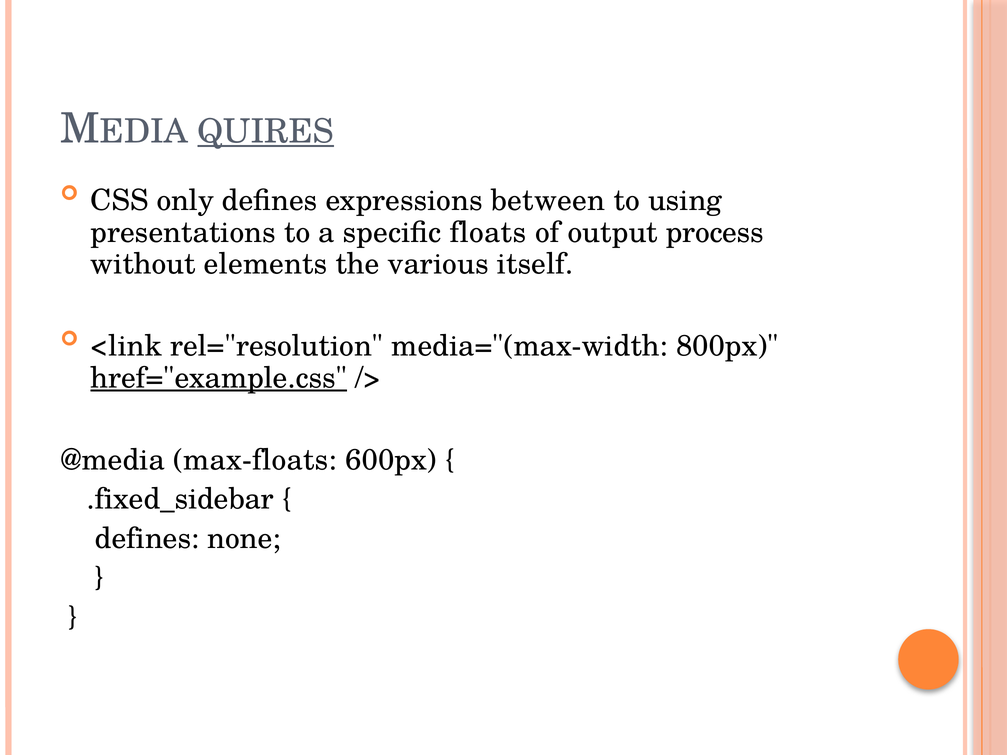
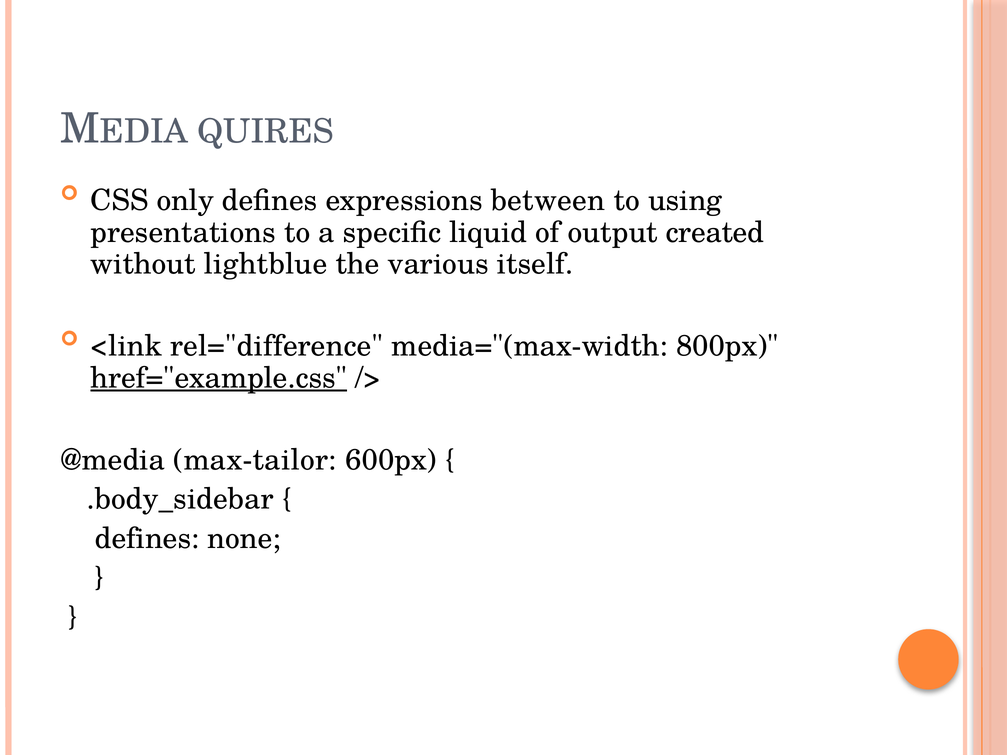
QUIRES underline: present -> none
floats: floats -> liquid
process: process -> created
elements: elements -> lightblue
rel="resolution: rel="resolution -> rel="difference
max-floats: max-floats -> max-tailor
.fixed_sidebar: .fixed_sidebar -> .body_sidebar
